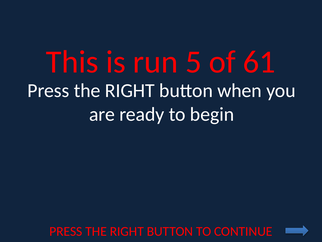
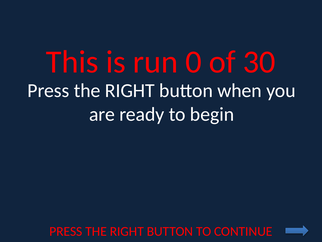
5: 5 -> 0
61: 61 -> 30
